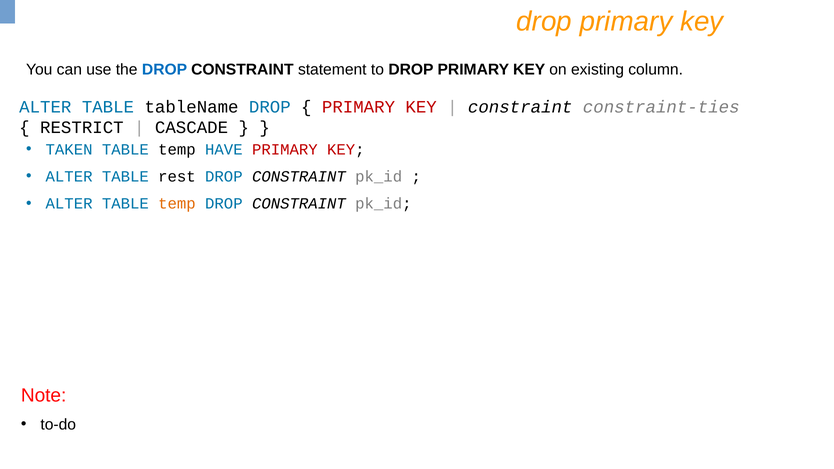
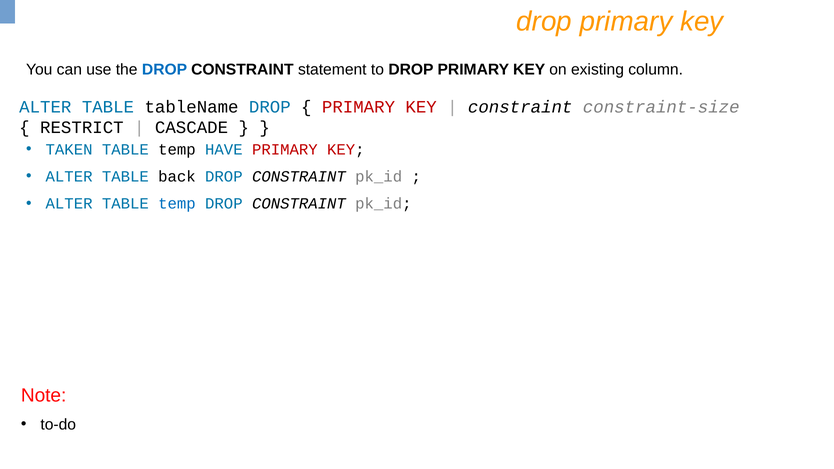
constraint-ties: constraint-ties -> constraint-size
rest: rest -> back
temp at (177, 204) colour: orange -> blue
